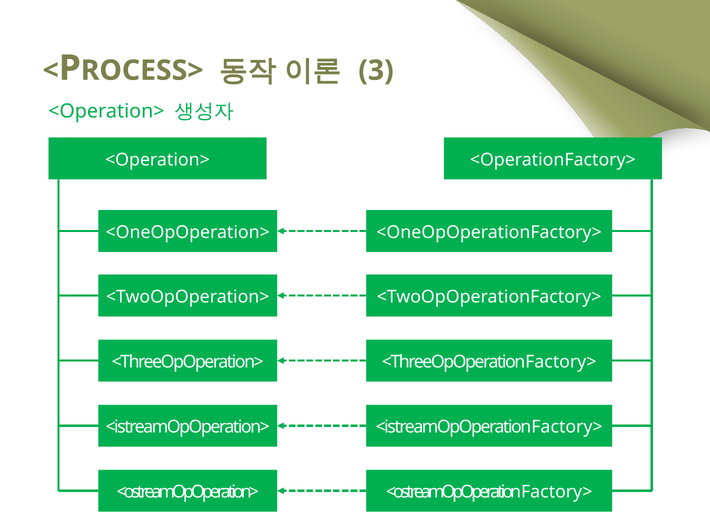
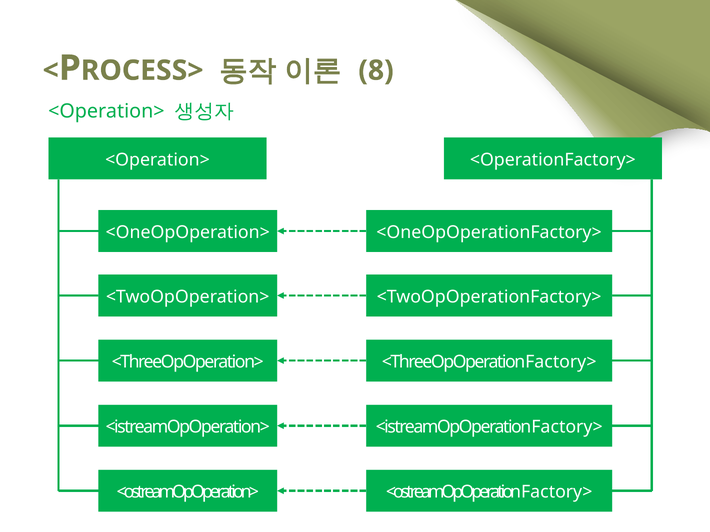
3: 3 -> 8
